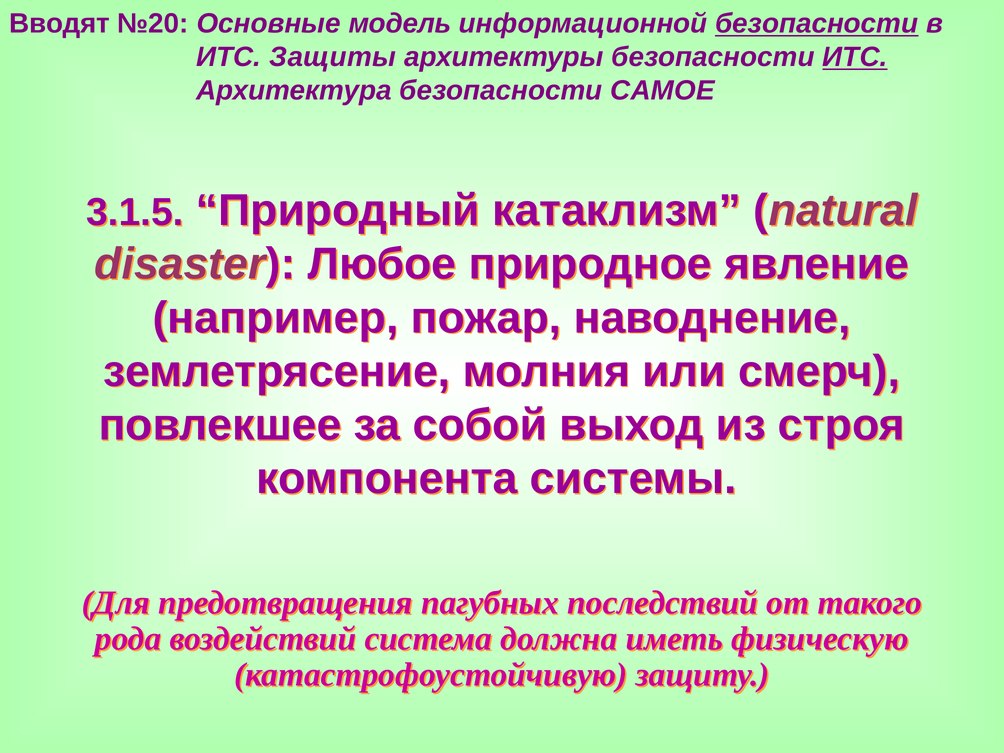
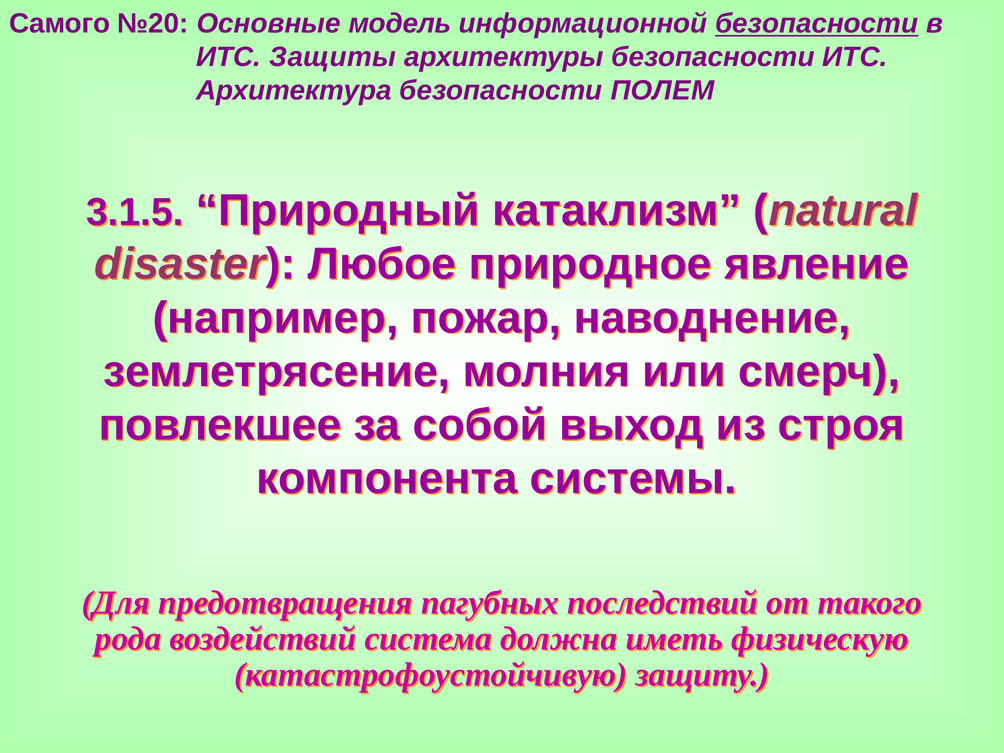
Вводят: Вводят -> Самого
ИТС at (855, 57) underline: present -> none
САМОЕ: САМОЕ -> ПОЛЕМ
